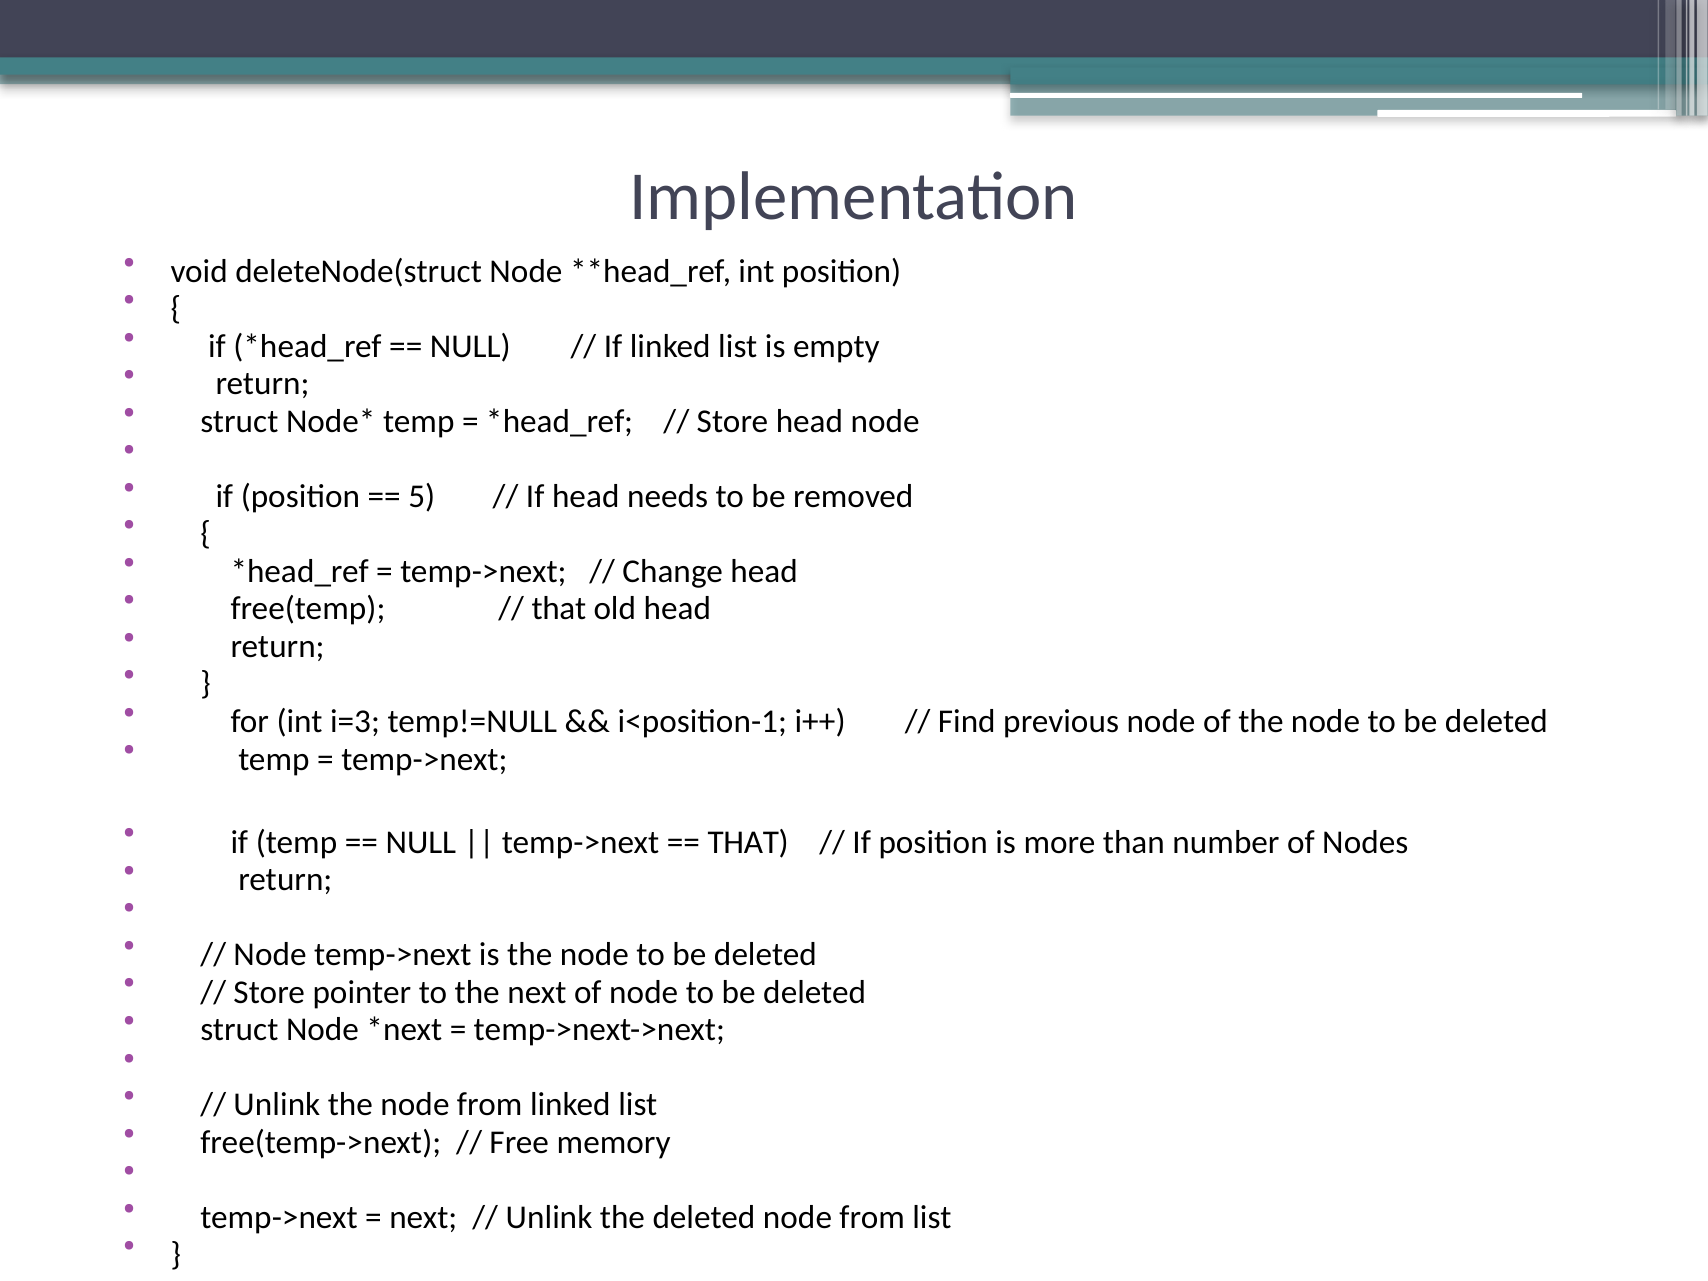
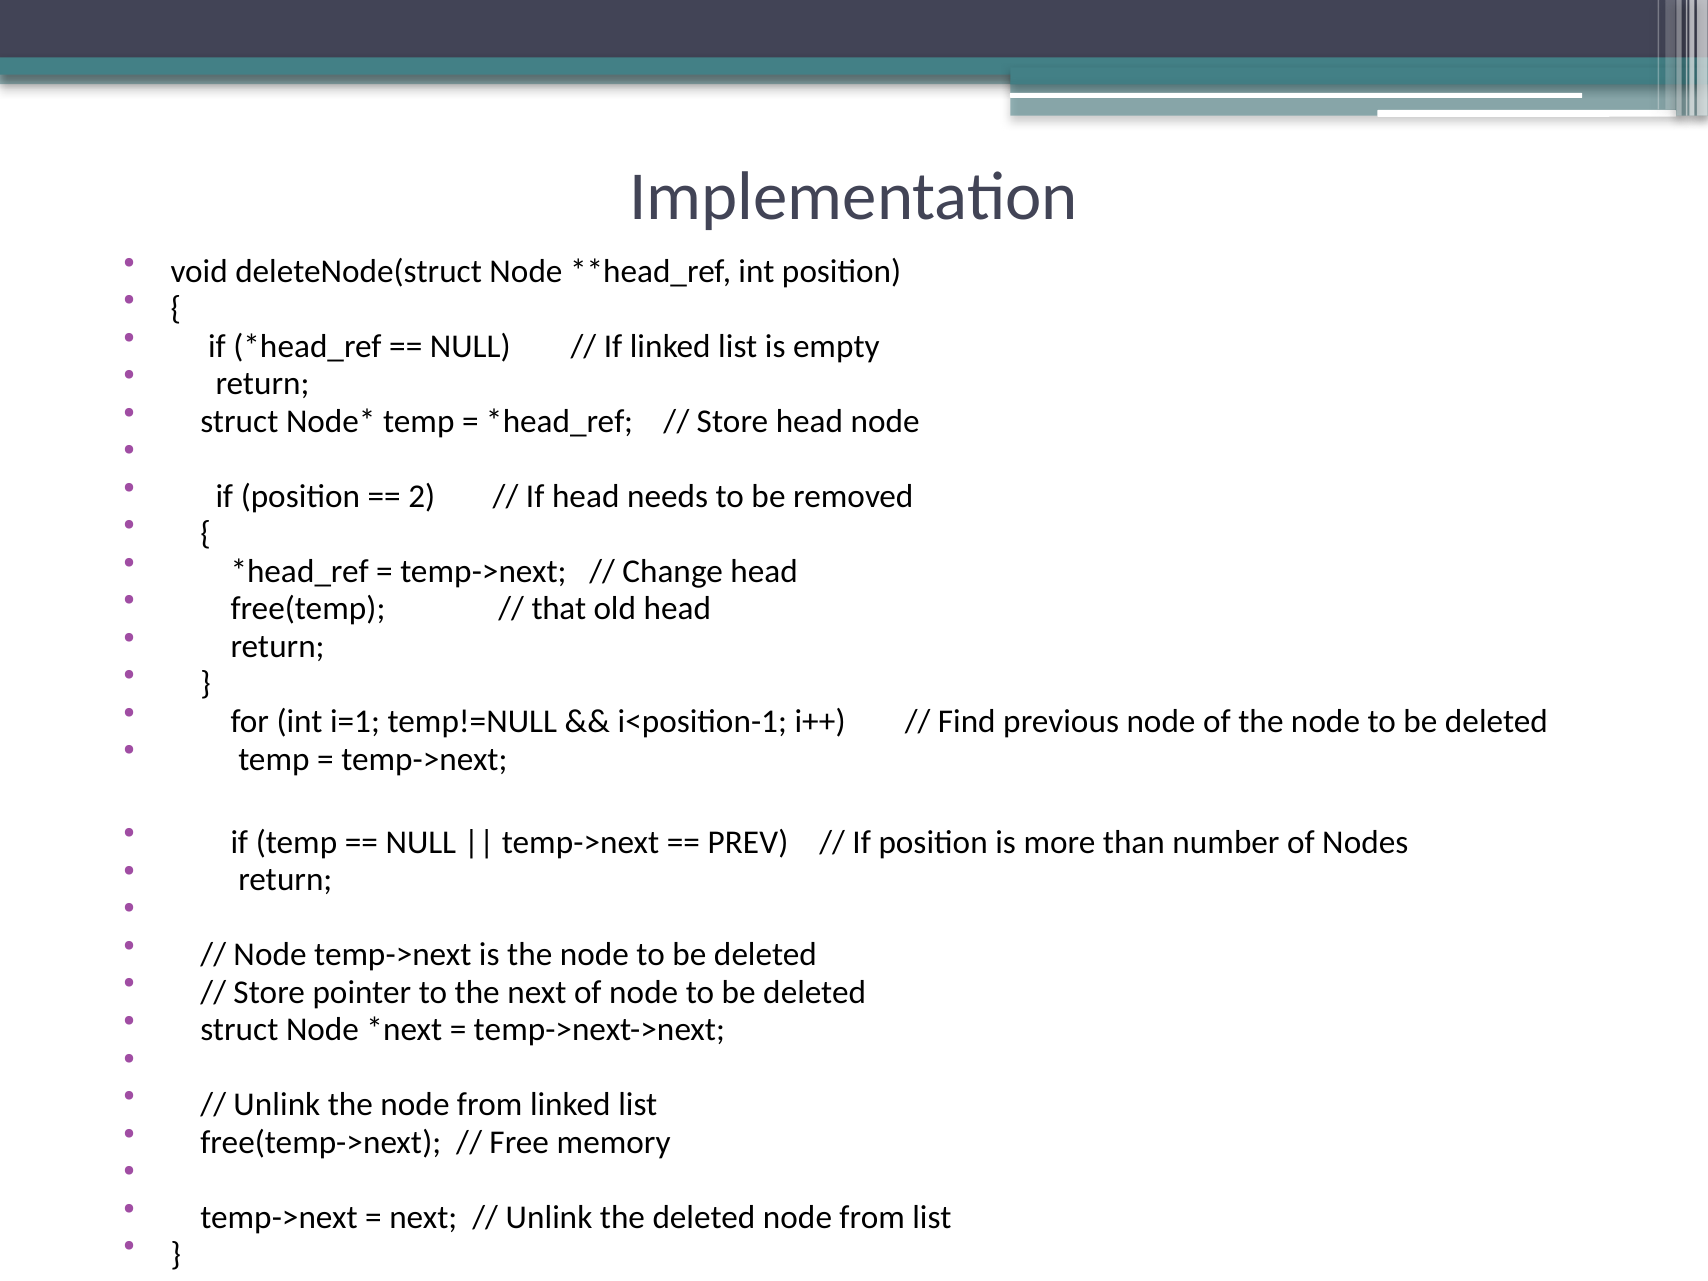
5: 5 -> 2
i=3: i=3 -> i=1
THAT at (748, 842): THAT -> PREV
